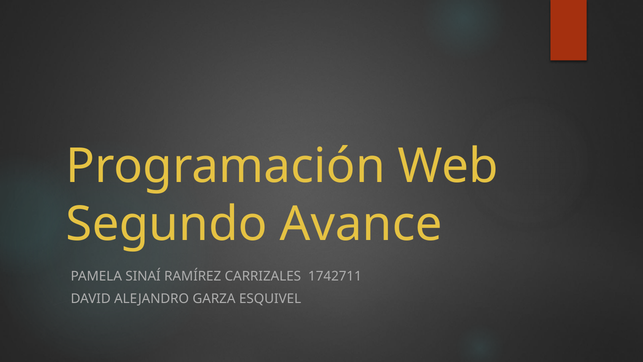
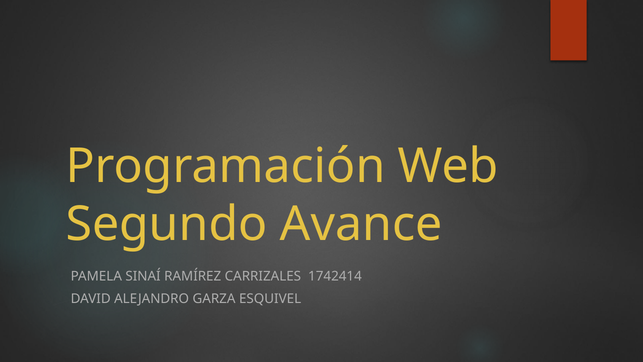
1742711: 1742711 -> 1742414
